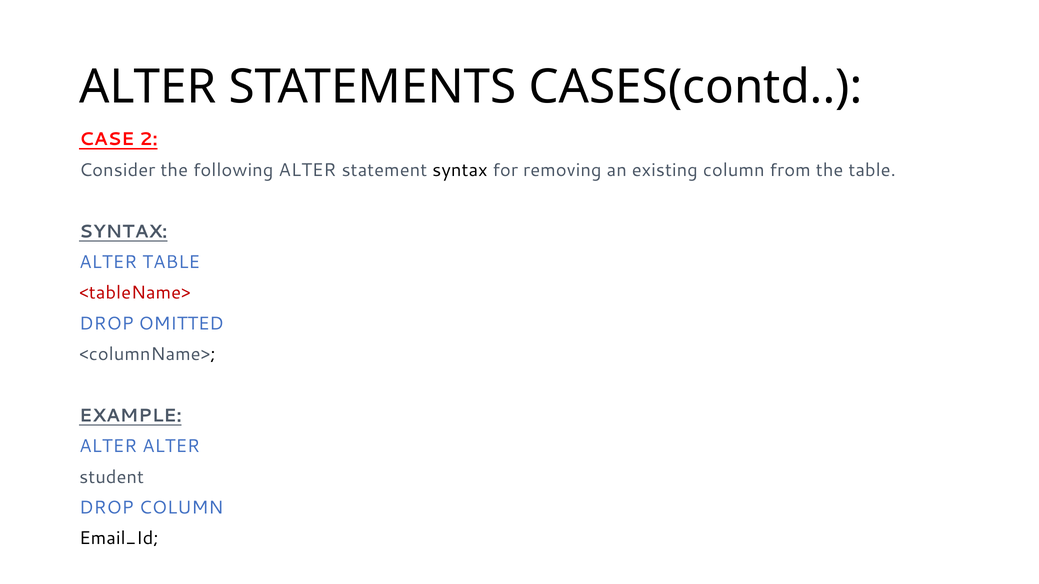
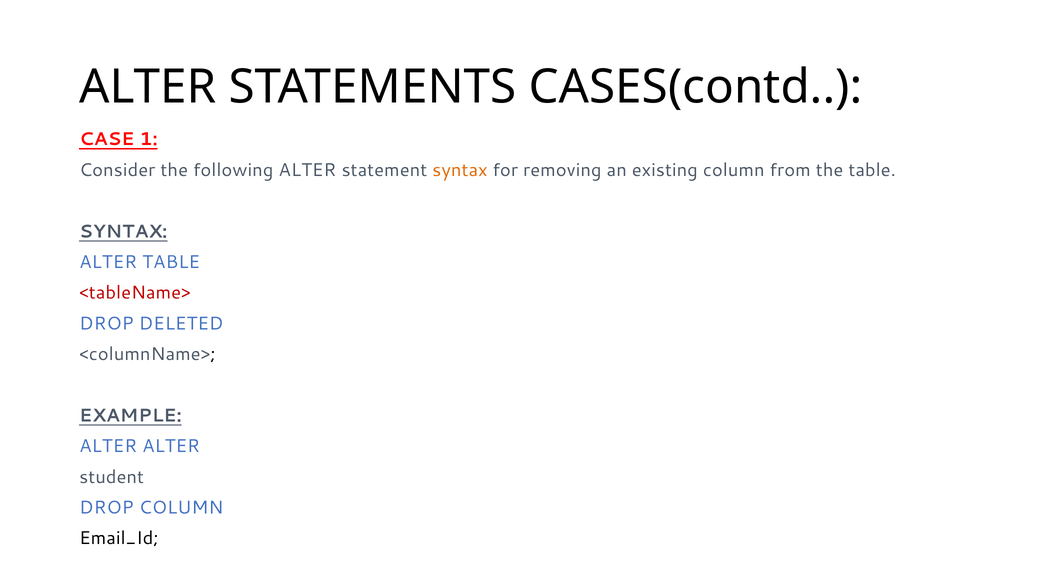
2: 2 -> 1
syntax at (460, 170) colour: black -> orange
OMITTED: OMITTED -> DELETED
